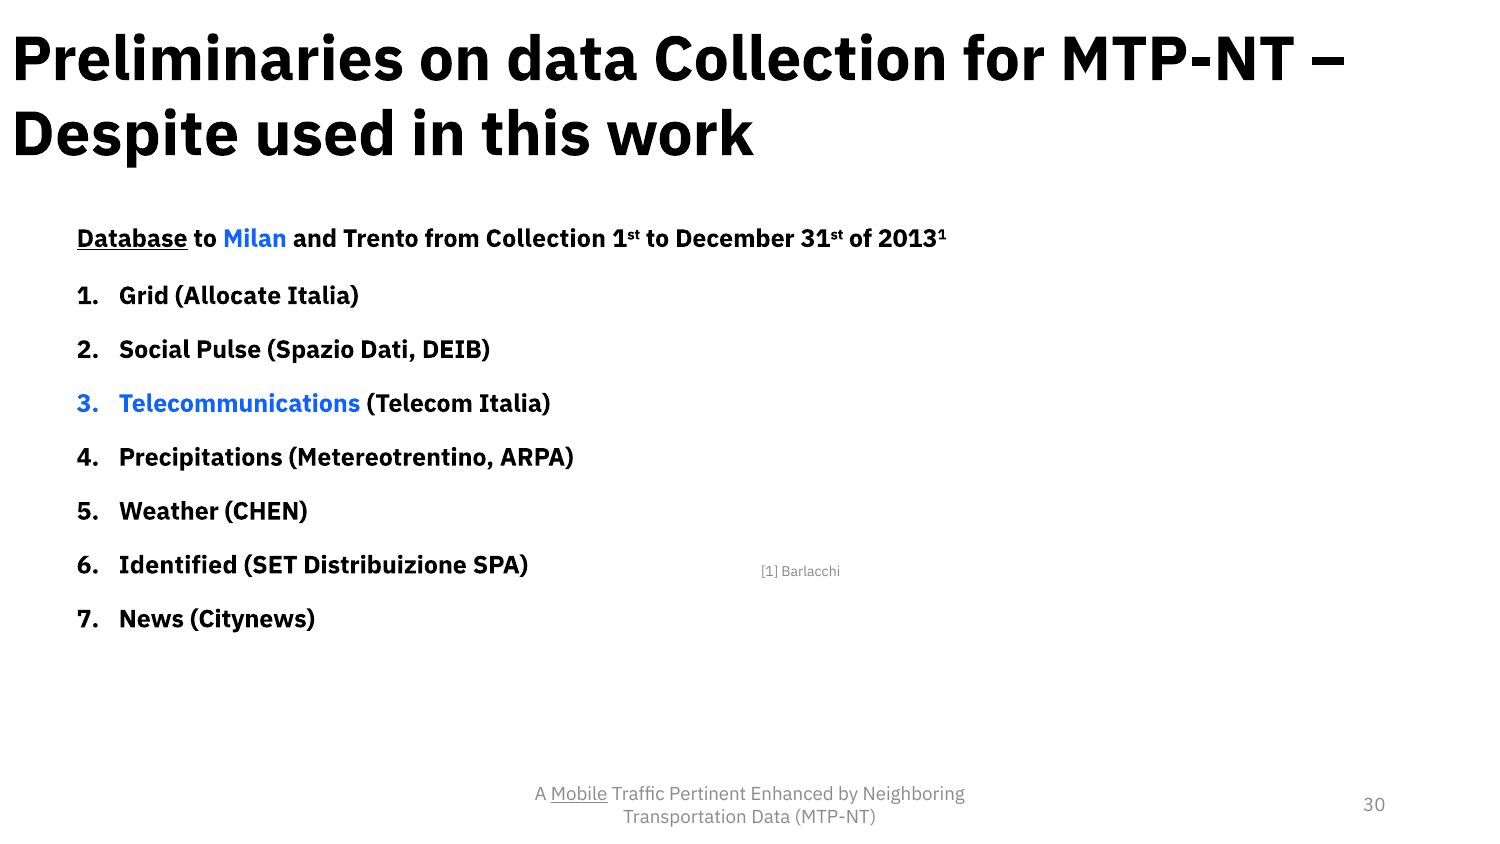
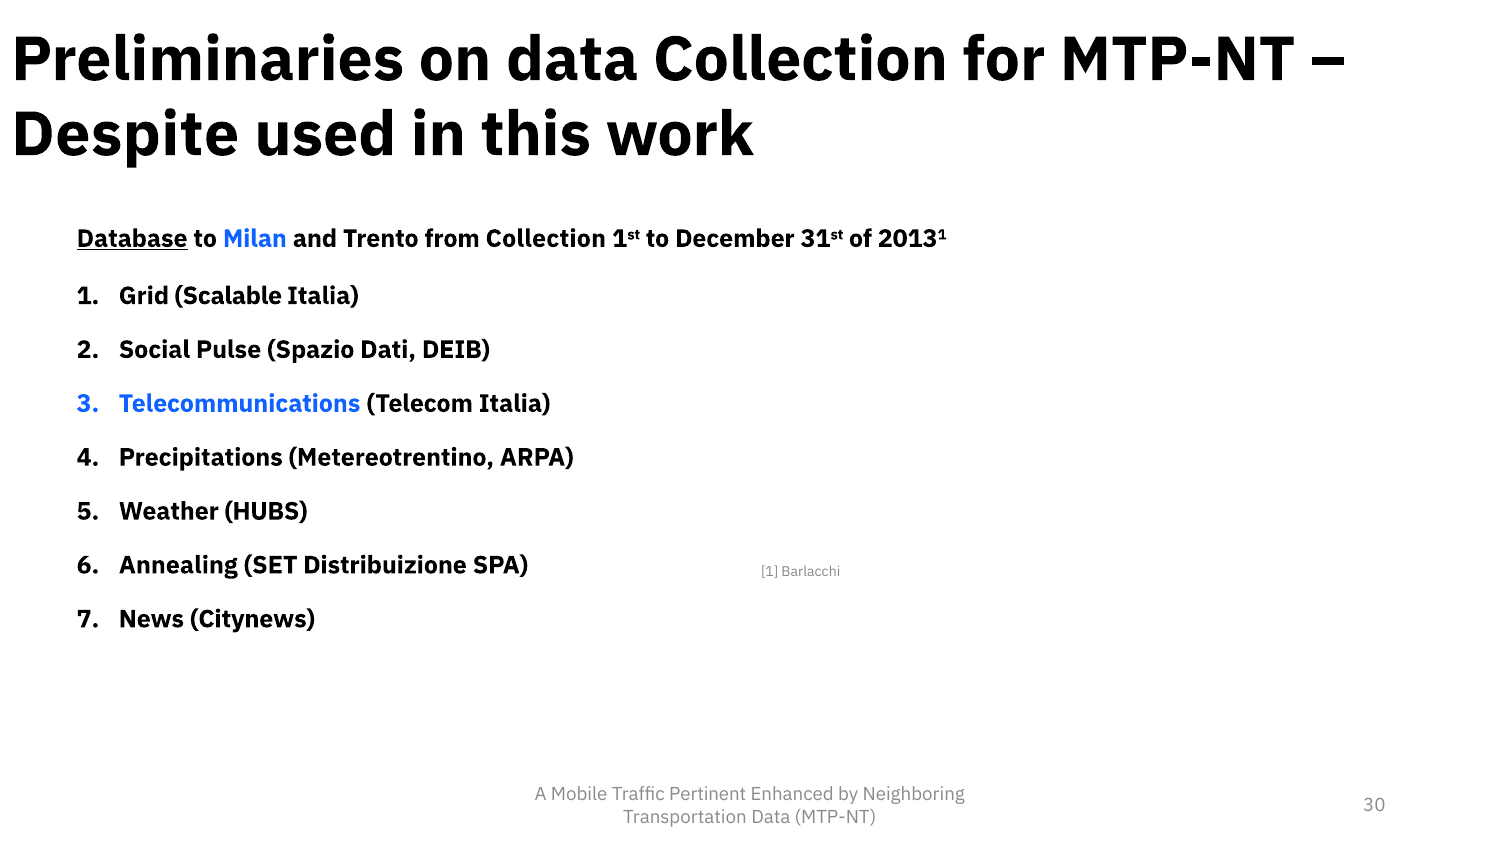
Allocate: Allocate -> Scalable
CHEN: CHEN -> HUBS
Identified: Identified -> Annealing
Mobile underline: present -> none
